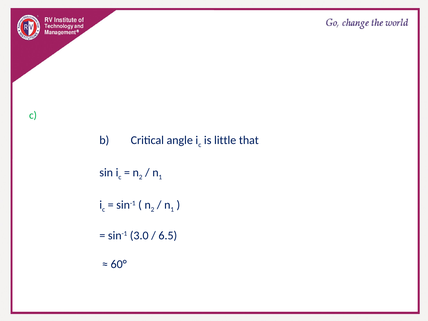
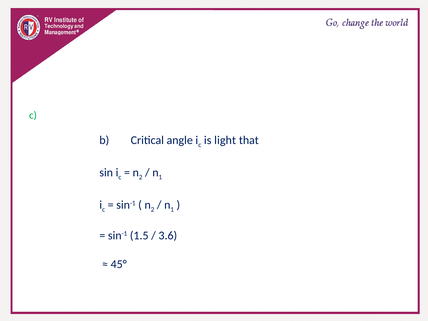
little: little -> light
3.0: 3.0 -> 1.5
6.5: 6.5 -> 3.6
60°: 60° -> 45°
